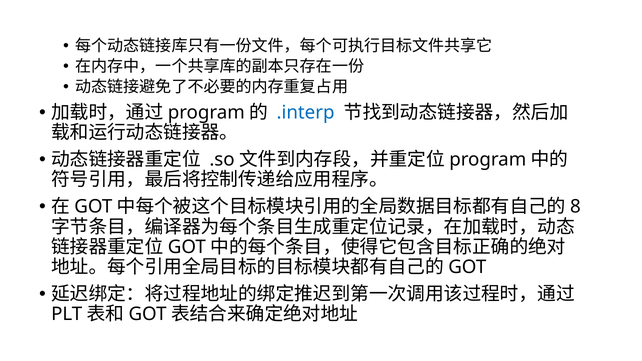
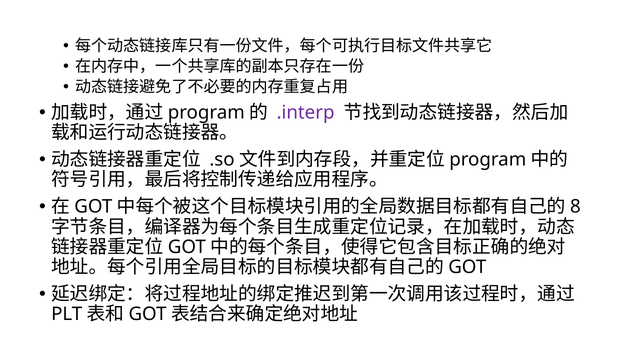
.interp colour: blue -> purple
